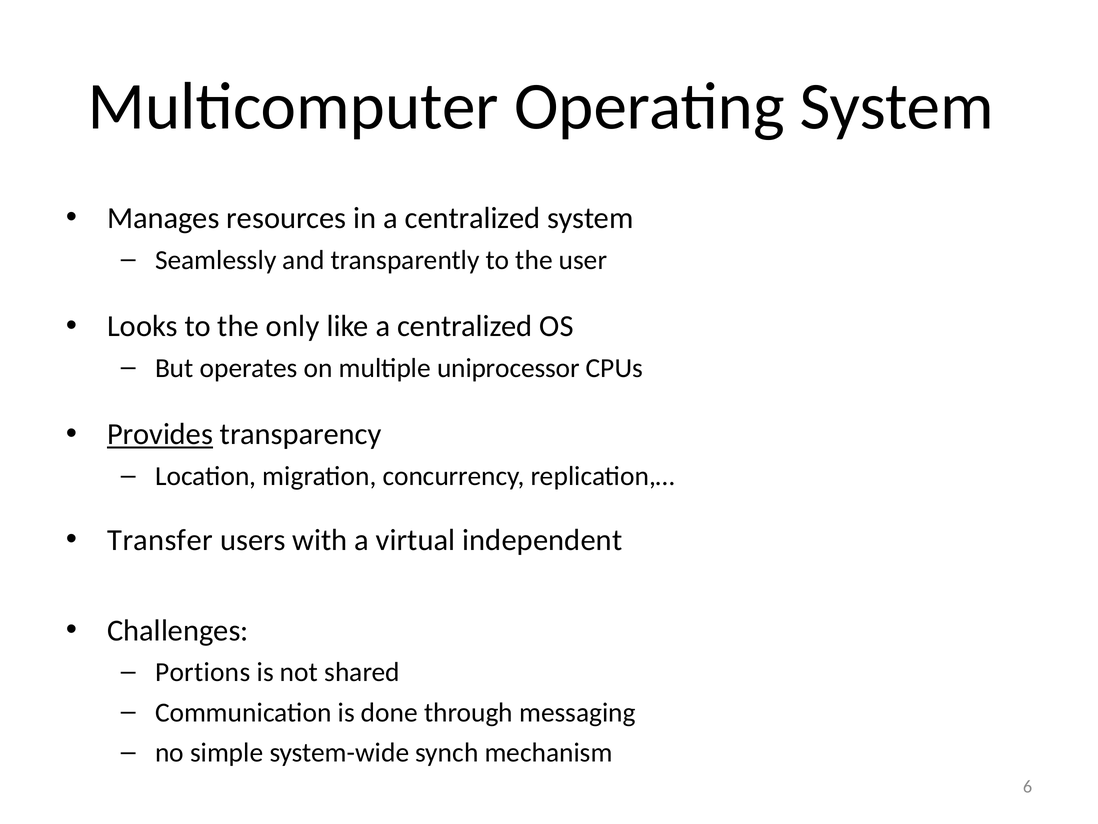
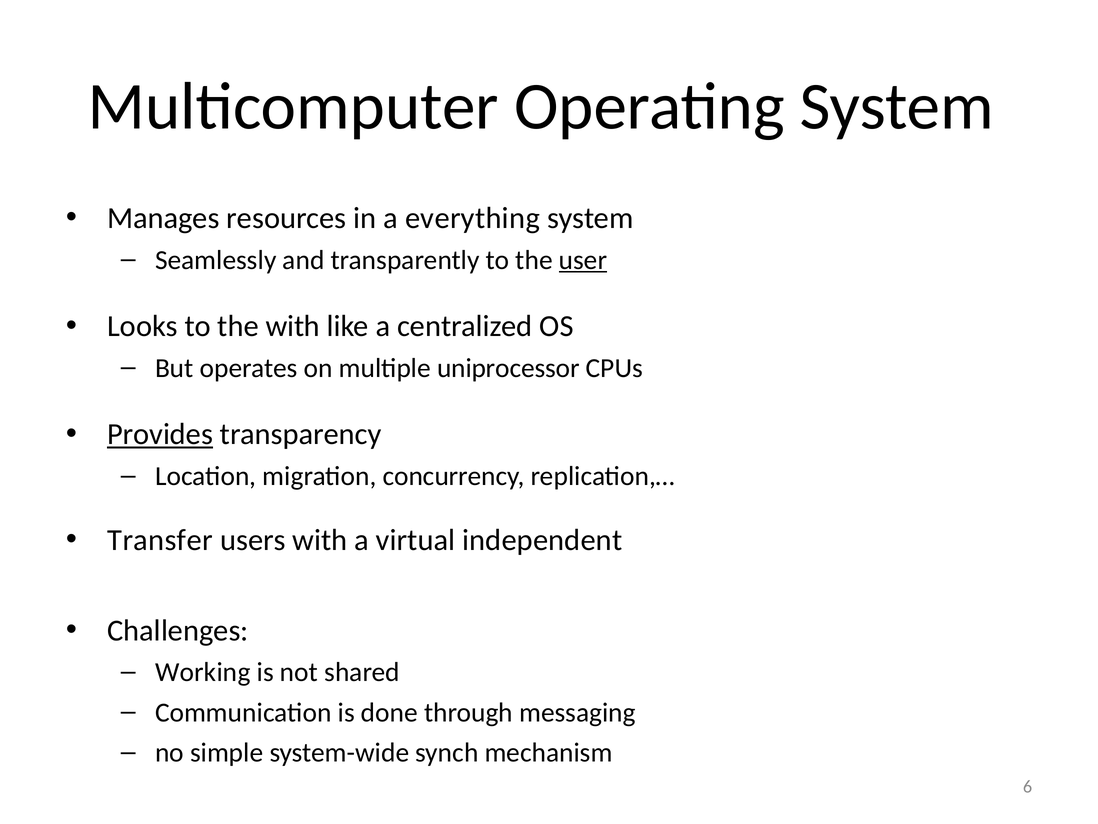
in a centralized: centralized -> everything
user underline: none -> present
the only: only -> with
Portions: Portions -> Working
